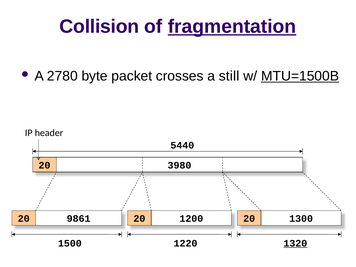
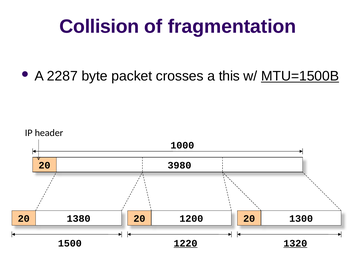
fragmentation underline: present -> none
2780: 2780 -> 2287
still: still -> this
5440: 5440 -> 1000
9861: 9861 -> 1380
1220 underline: none -> present
